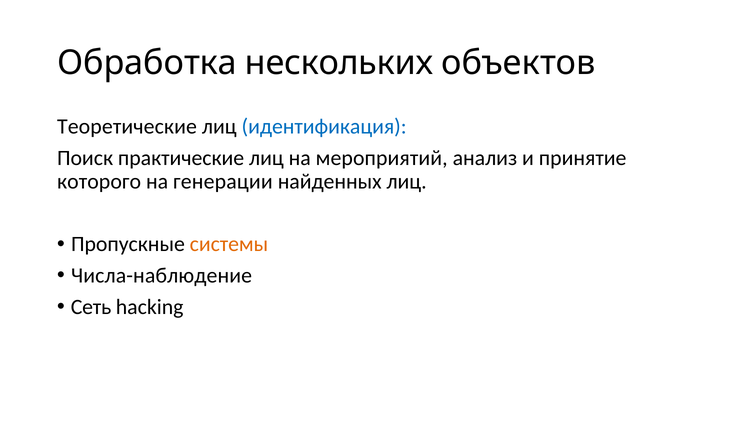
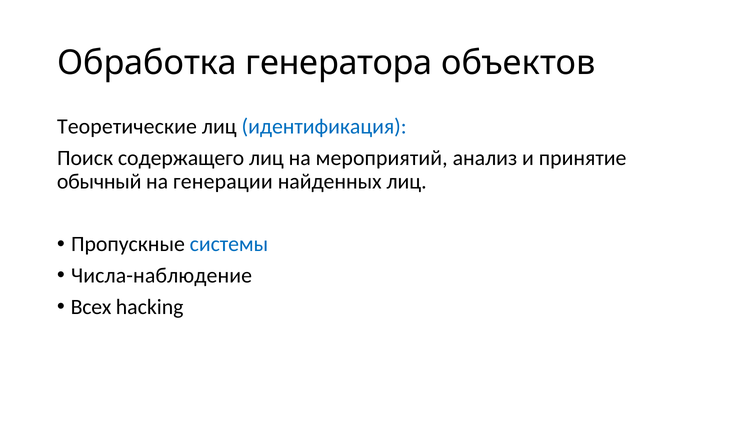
нескольких: нескольких -> генератора
практические: практические -> содержащего
которого: которого -> обычный
системы colour: orange -> blue
Сеть: Сеть -> Всех
